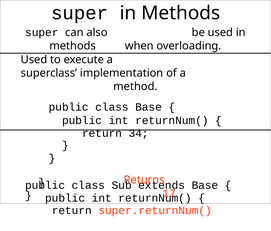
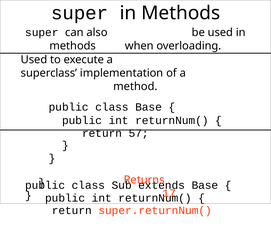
34: 34 -> 57
